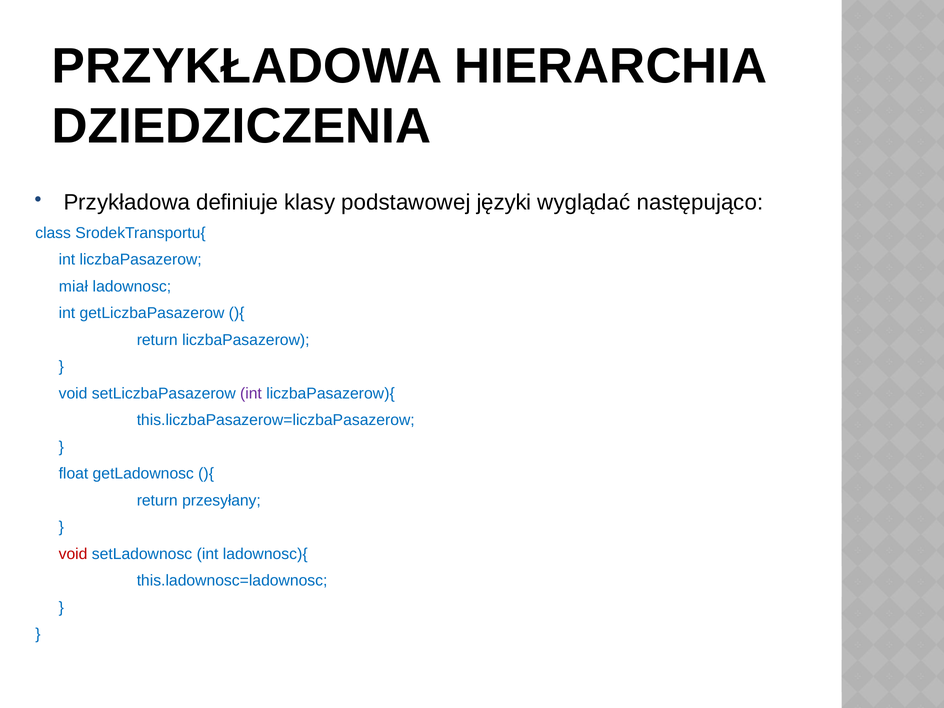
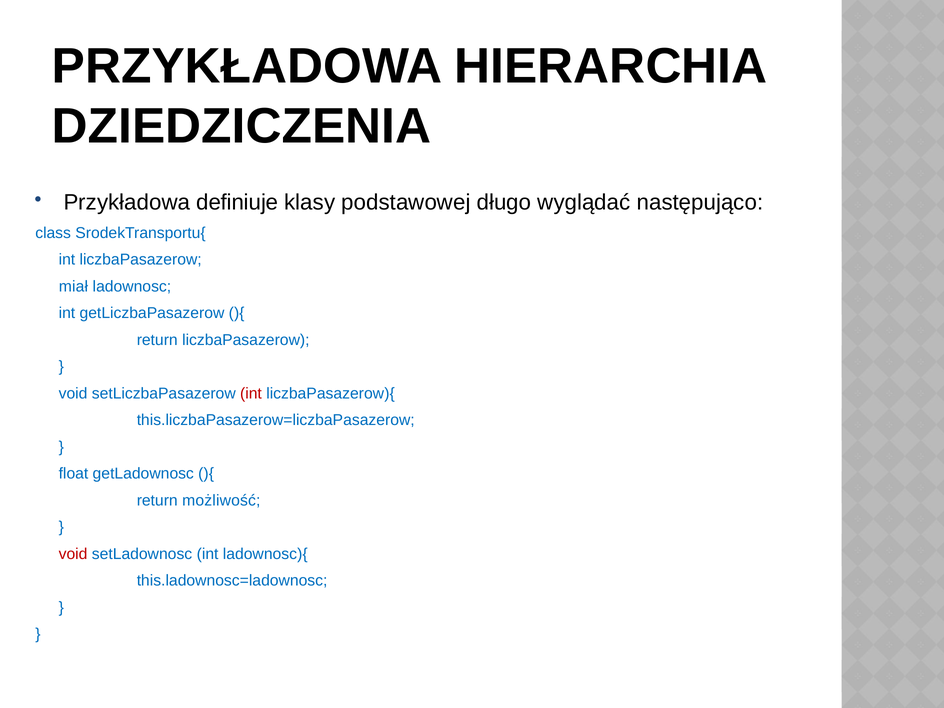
języki: języki -> długo
int at (251, 393) colour: purple -> red
przesyłany: przesyłany -> możliwość
